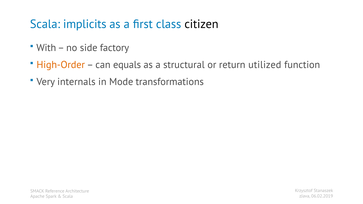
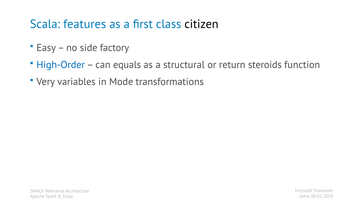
implicits: implicits -> features
With: With -> Easy
High-Order colour: orange -> blue
utilized: utilized -> steroids
internals: internals -> variables
